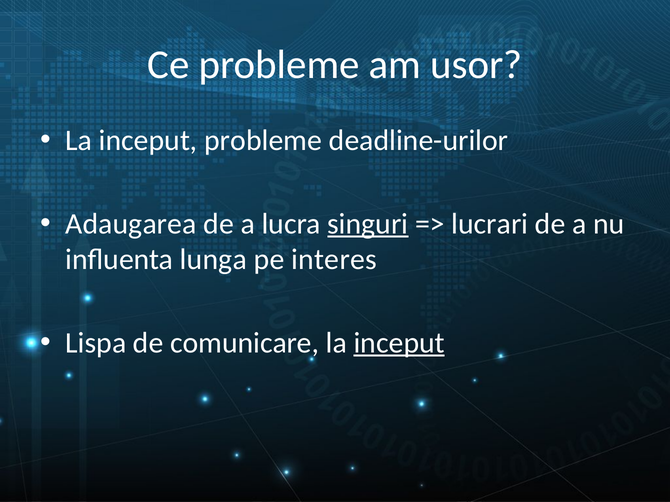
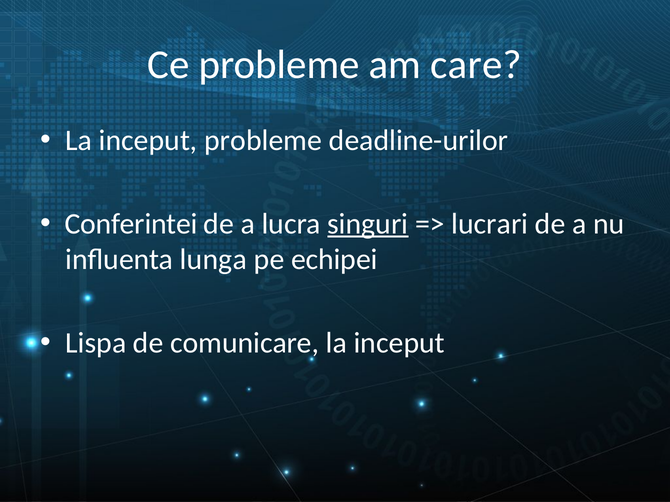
usor: usor -> care
Adaugarea: Adaugarea -> Conferintei
interes: interes -> echipei
inceput at (399, 343) underline: present -> none
